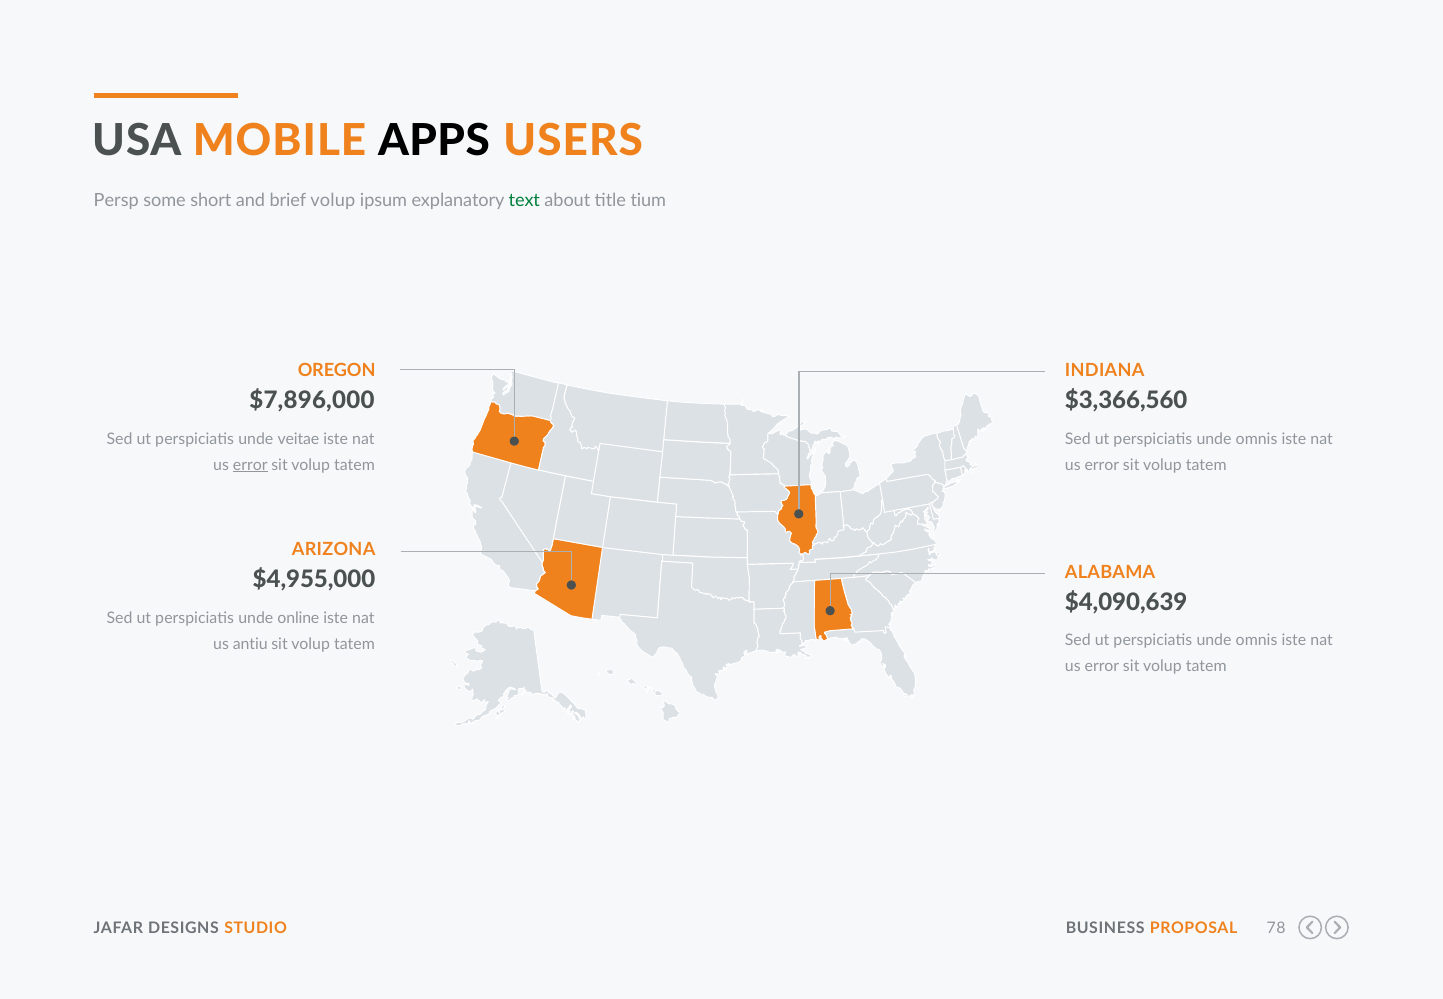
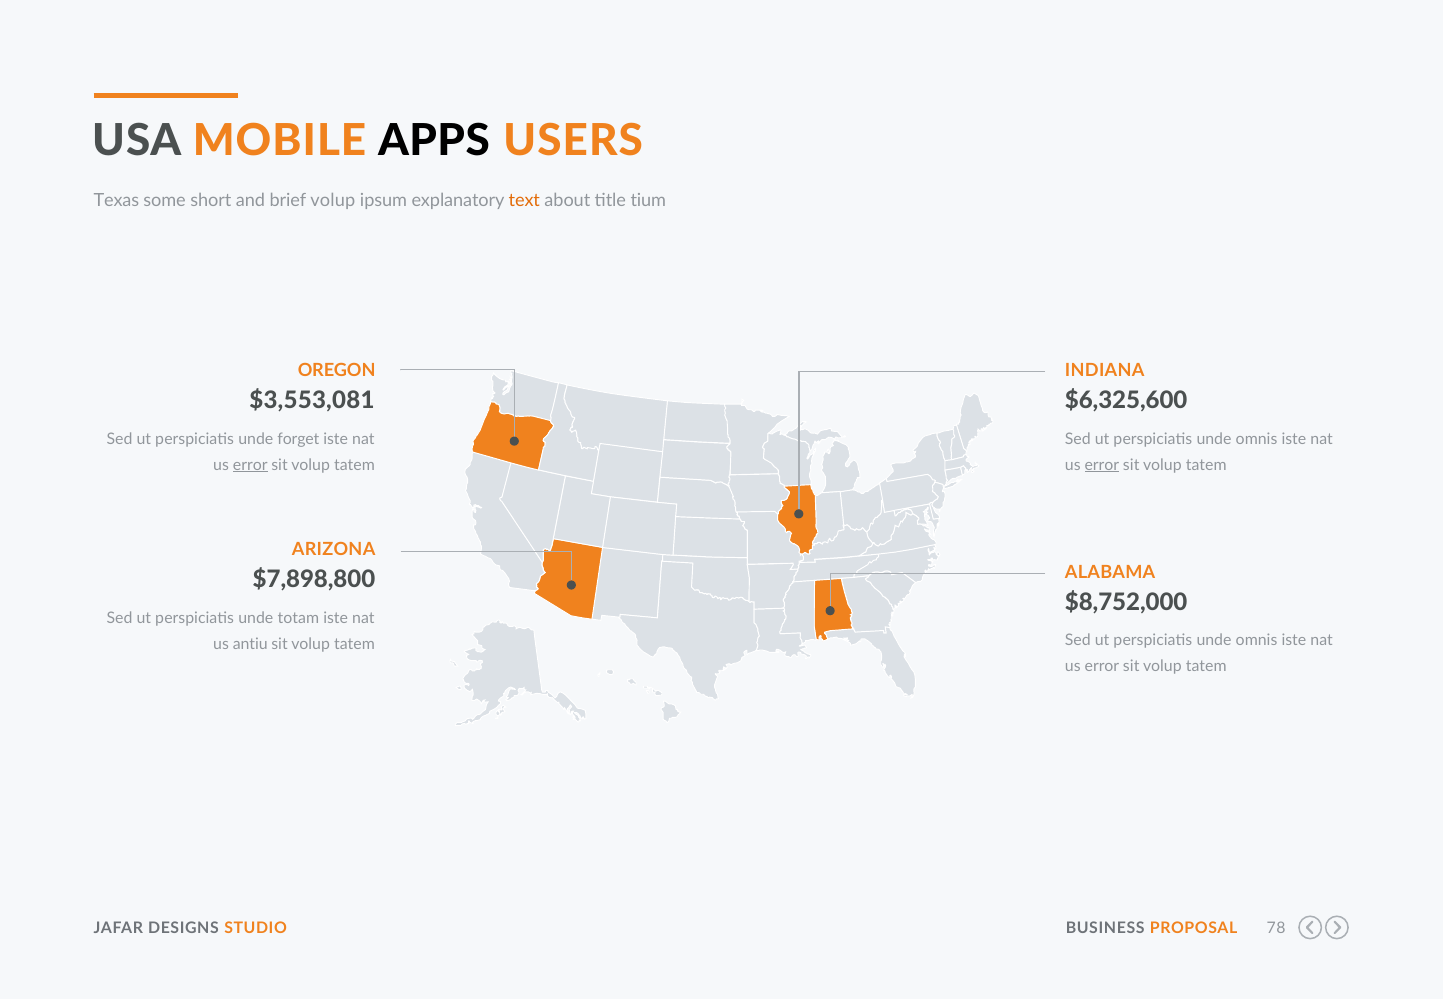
Persp: Persp -> Texas
text colour: green -> orange
$7,896,000: $7,896,000 -> $3,553,081
$3,366,560: $3,366,560 -> $6,325,600
veitae: veitae -> forget
error at (1102, 465) underline: none -> present
$4,955,000: $4,955,000 -> $7,898,800
$4,090,639: $4,090,639 -> $8,752,000
online: online -> totam
